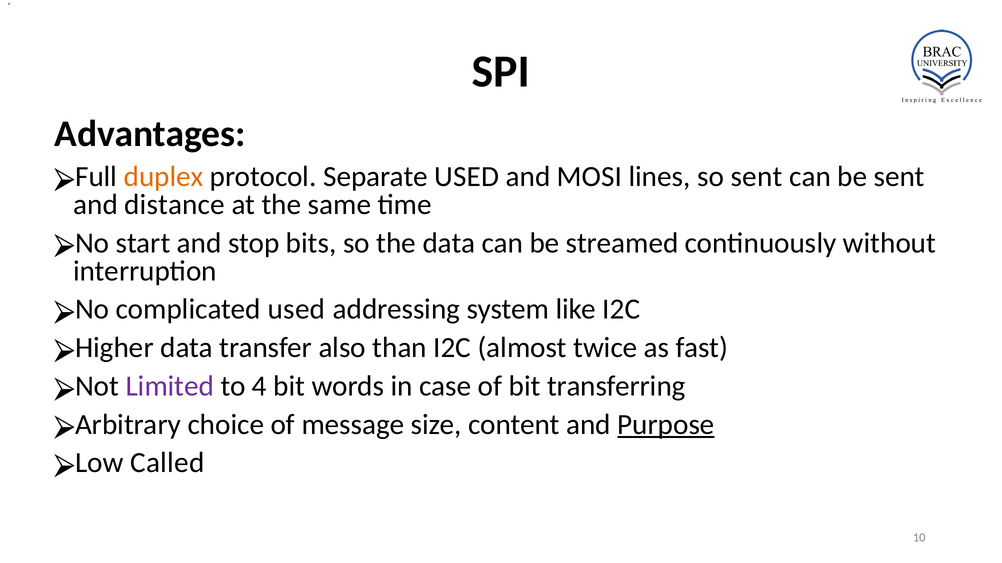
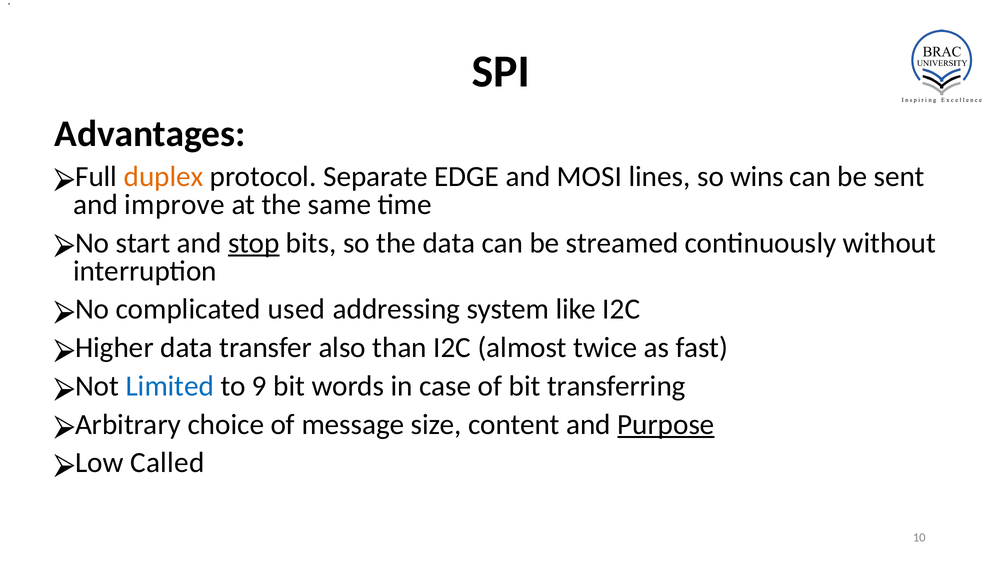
Separate USED: USED -> EDGE
so sent: sent -> wins
distance: distance -> improve
stop underline: none -> present
Limited colour: purple -> blue
4: 4 -> 9
